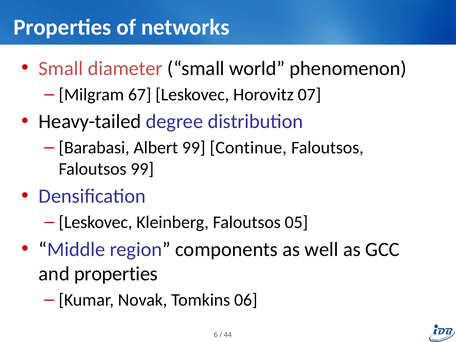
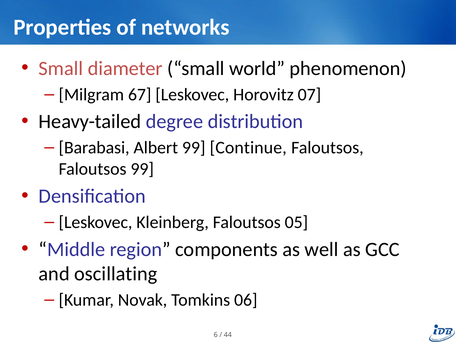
and properties: properties -> oscillating
